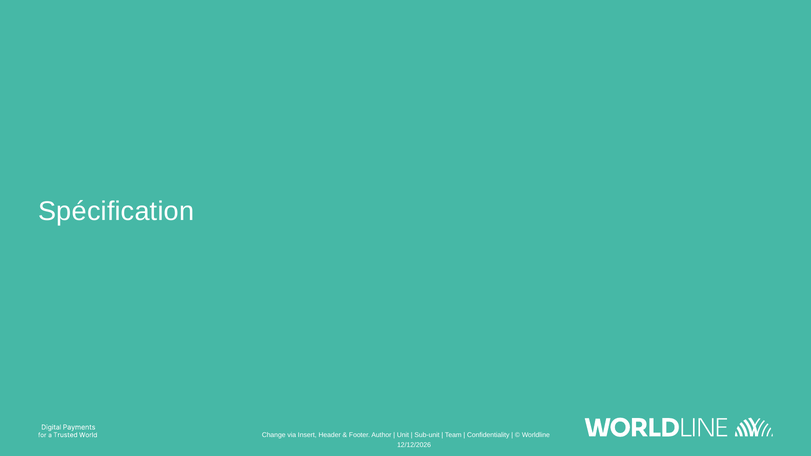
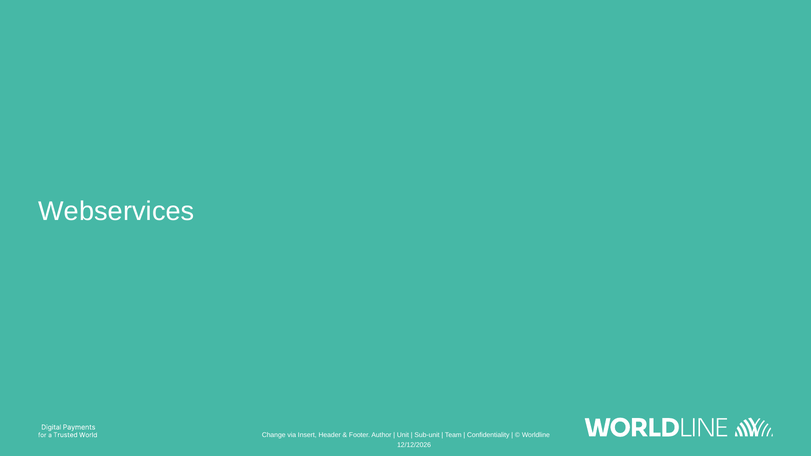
Spécification: Spécification -> Webservices
